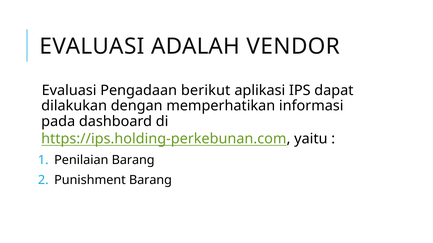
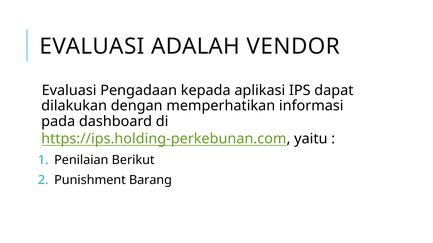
berikut: berikut -> kepada
Penilaian Barang: Barang -> Berikut
